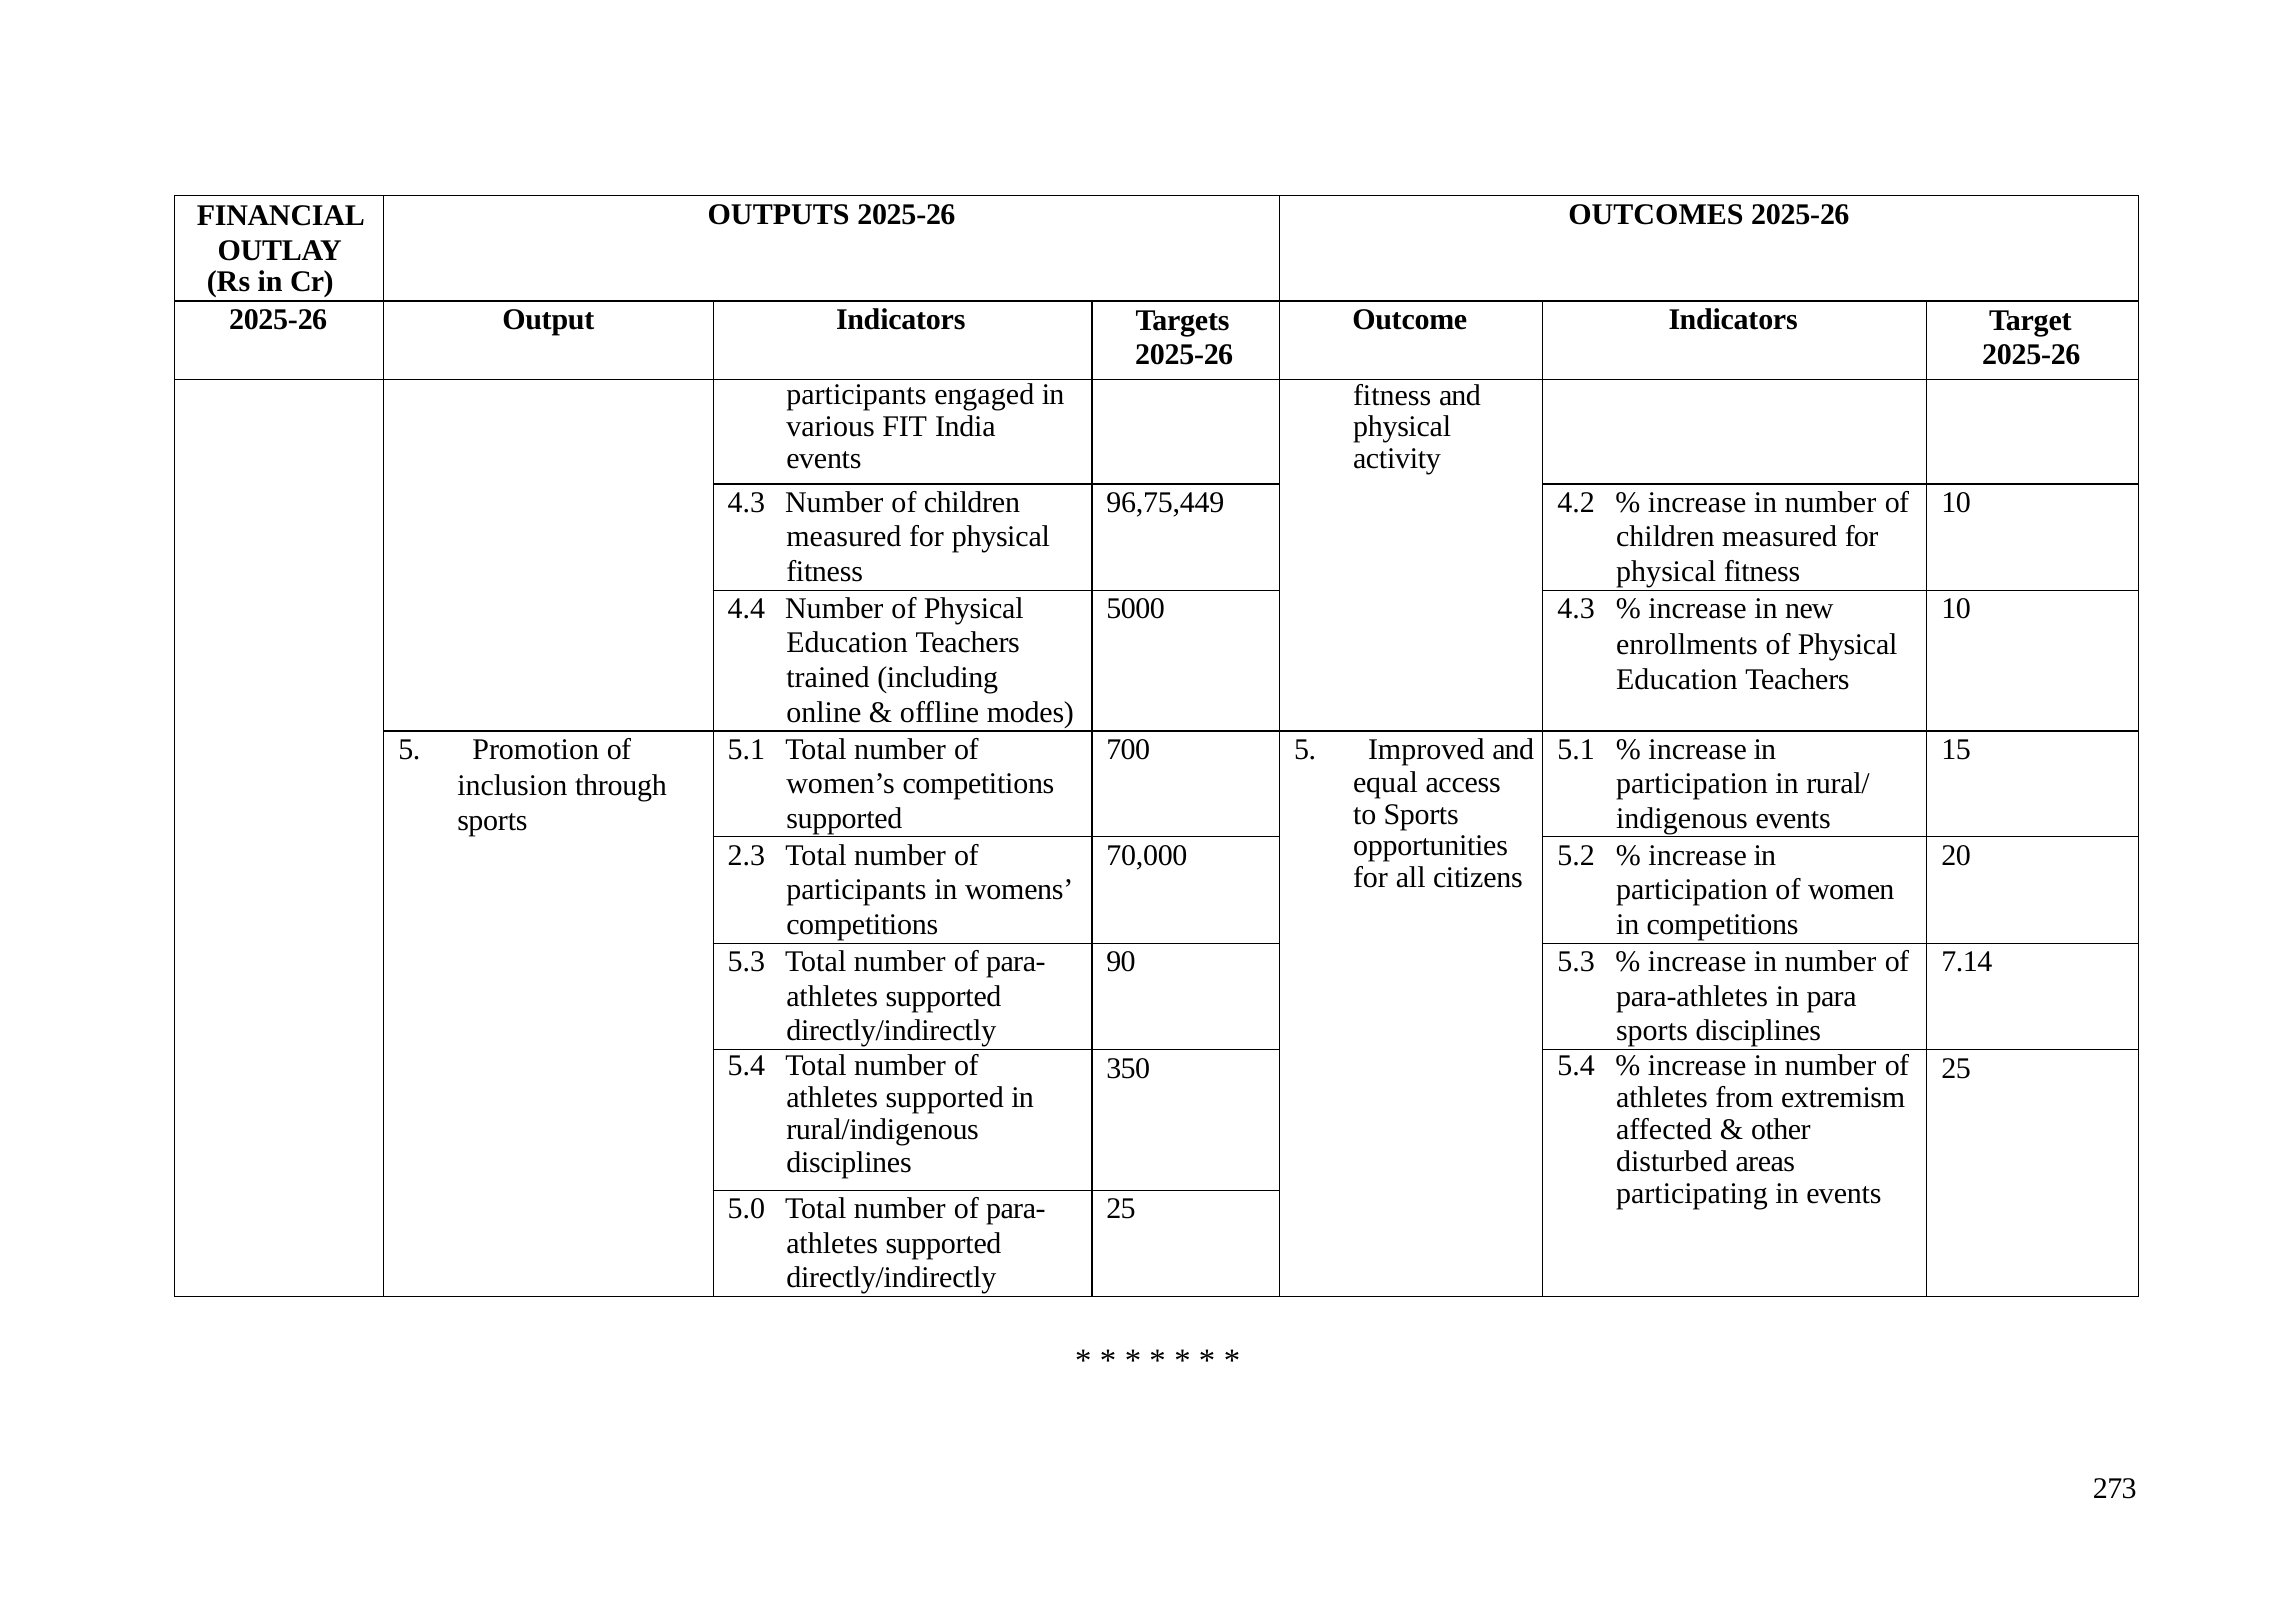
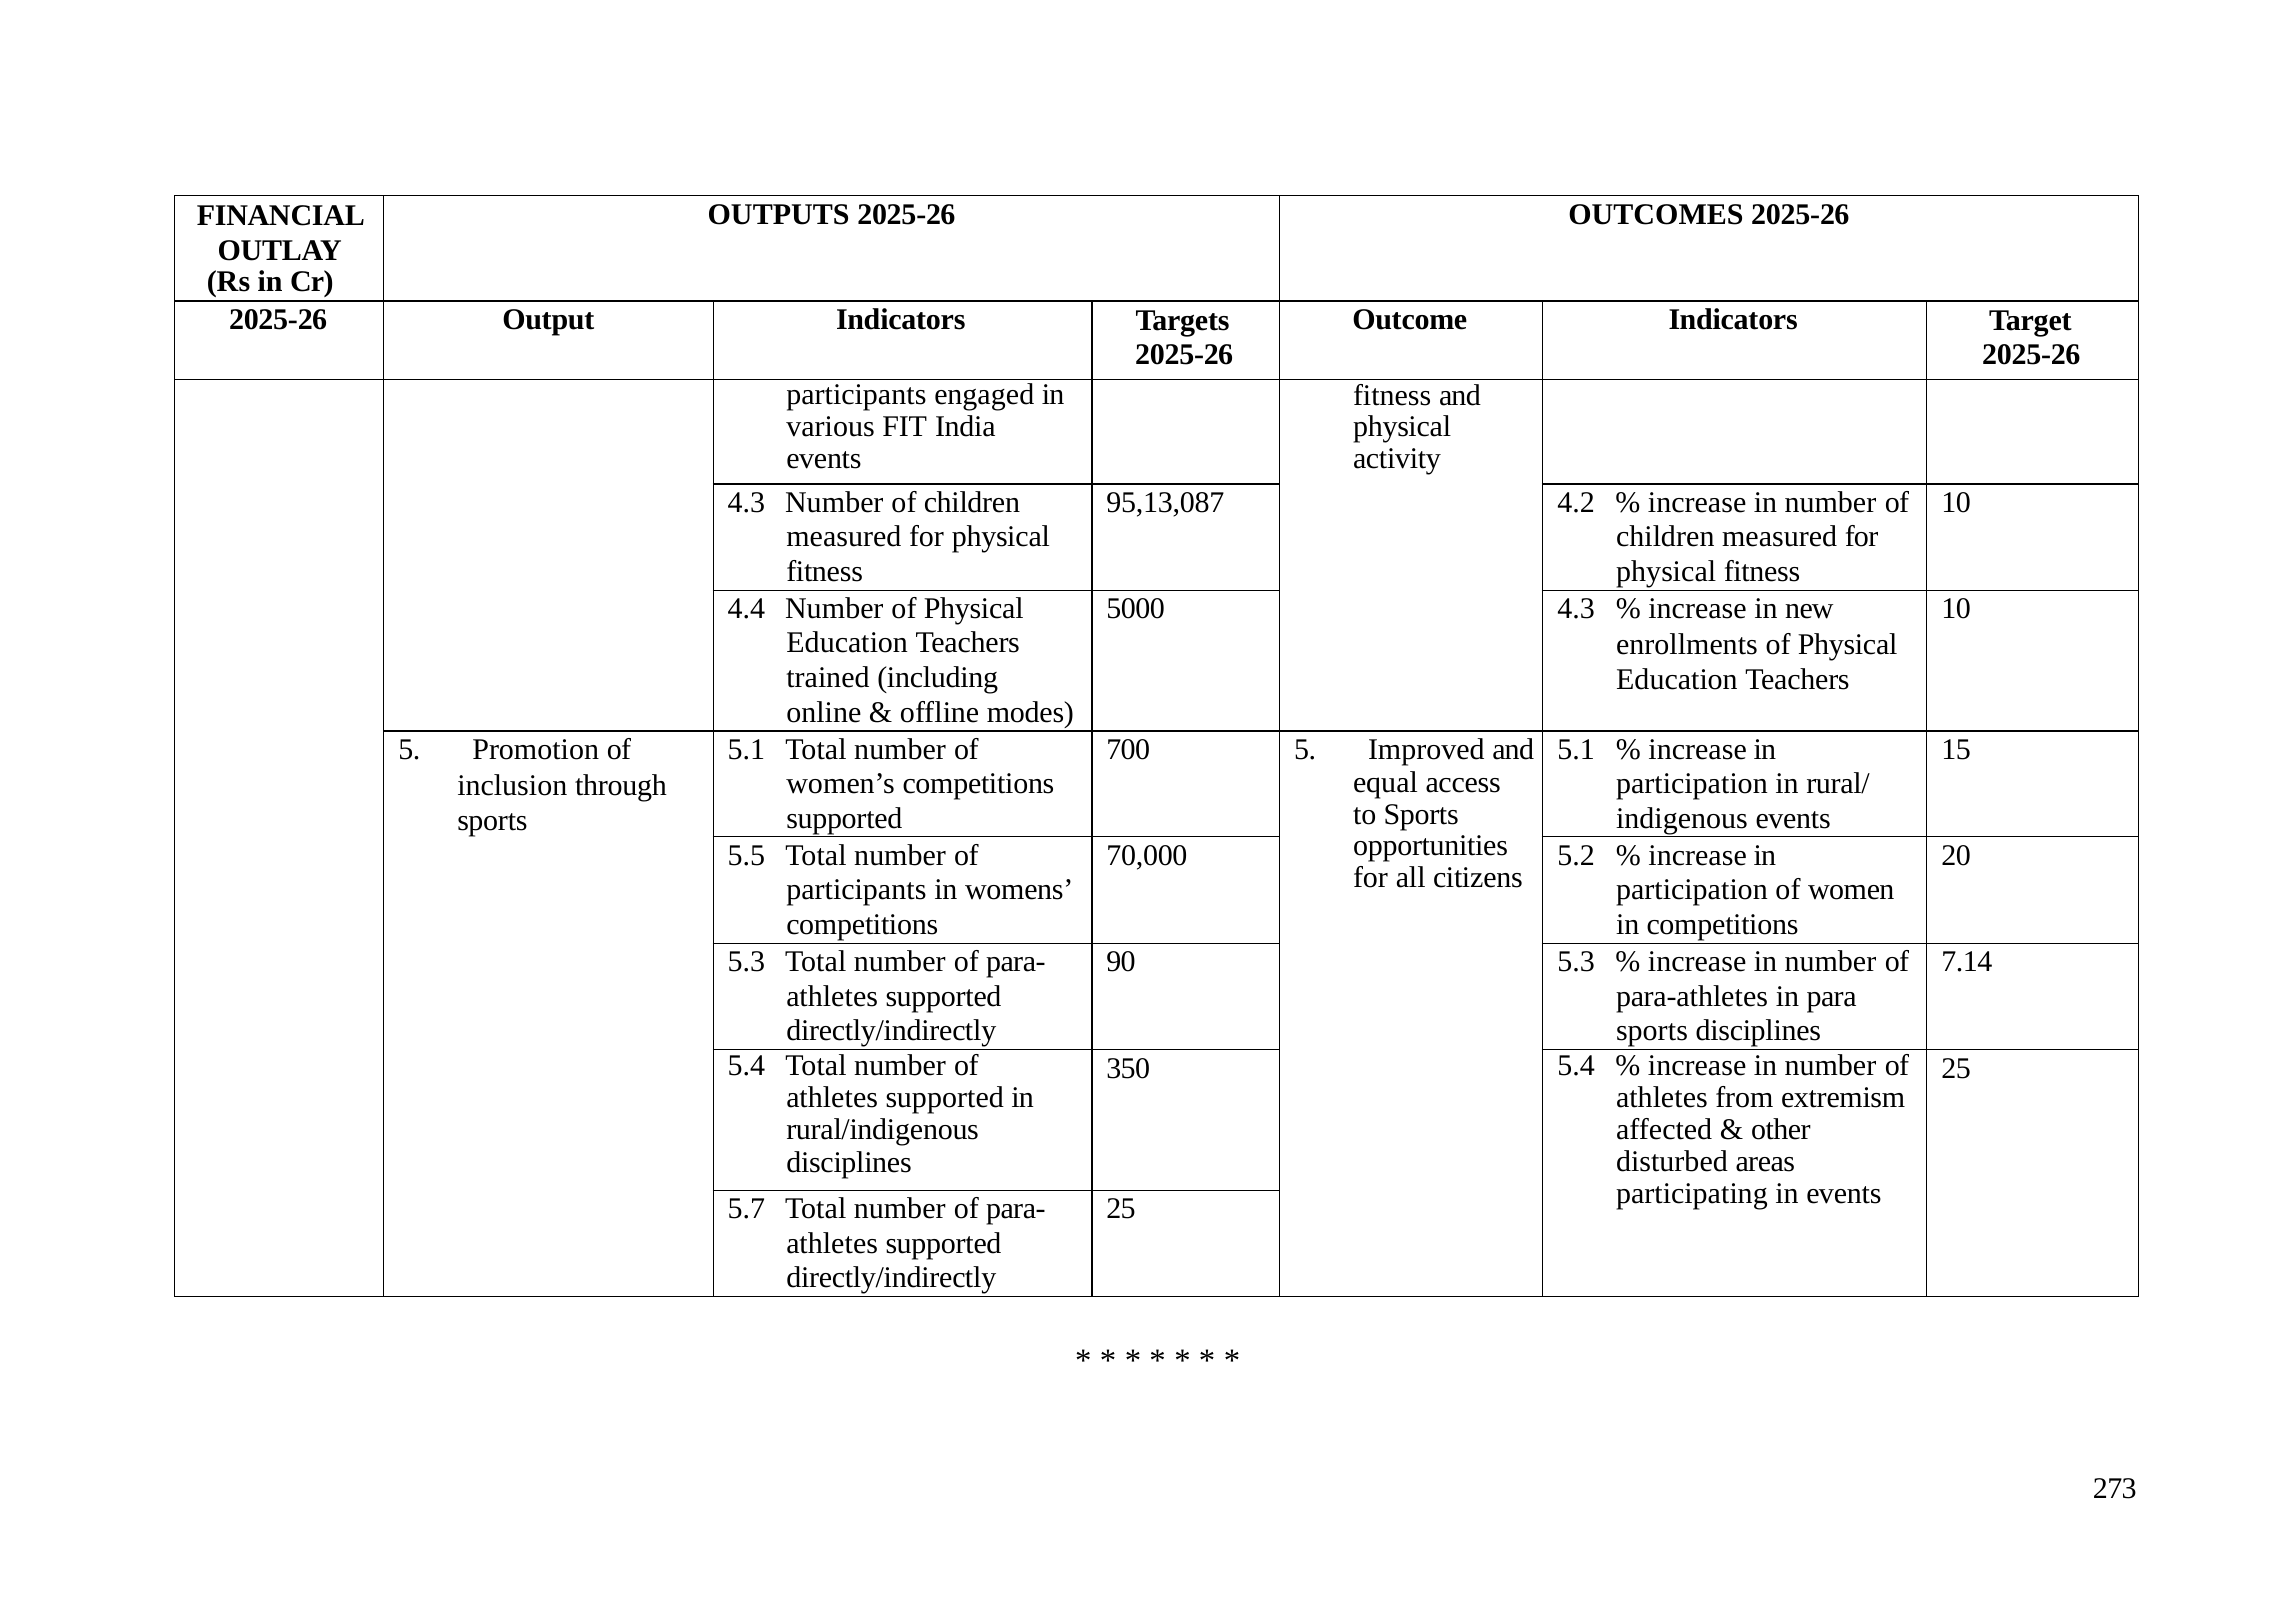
96,75,449: 96,75,449 -> 95,13,087
2.3: 2.3 -> 5.5
5.0: 5.0 -> 5.7
